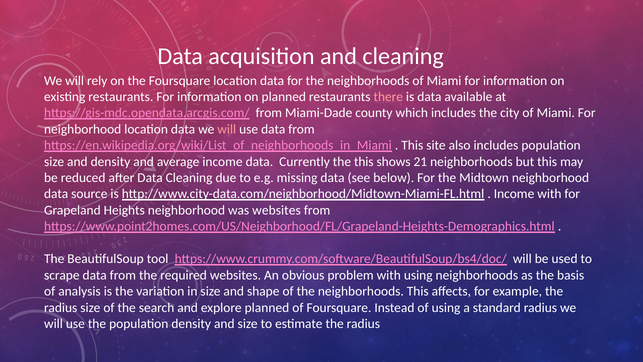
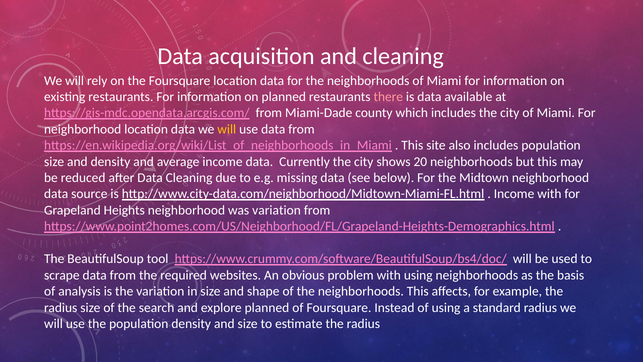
will at (227, 129) colour: pink -> yellow
Currently the this: this -> city
21: 21 -> 20
was websites: websites -> variation
